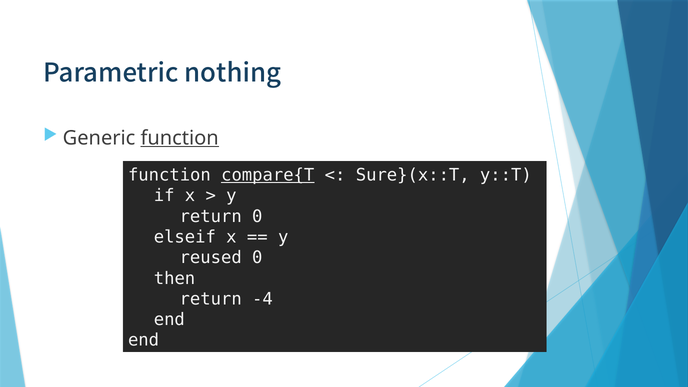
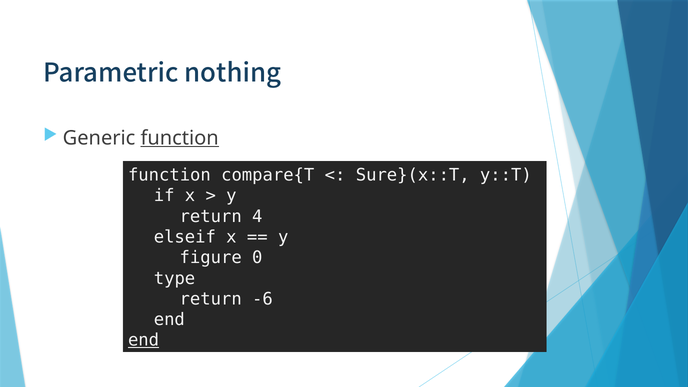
compare{T underline: present -> none
return 0: 0 -> 4
reused: reused -> figure
then: then -> type
-4: -4 -> -6
end at (144, 340) underline: none -> present
